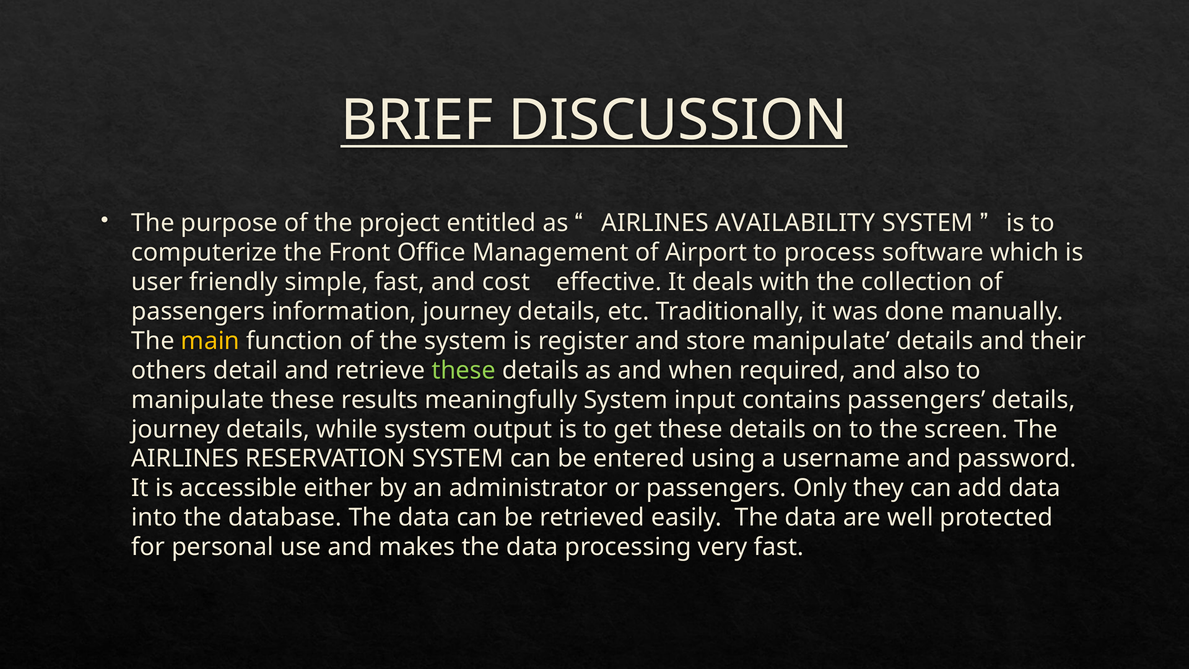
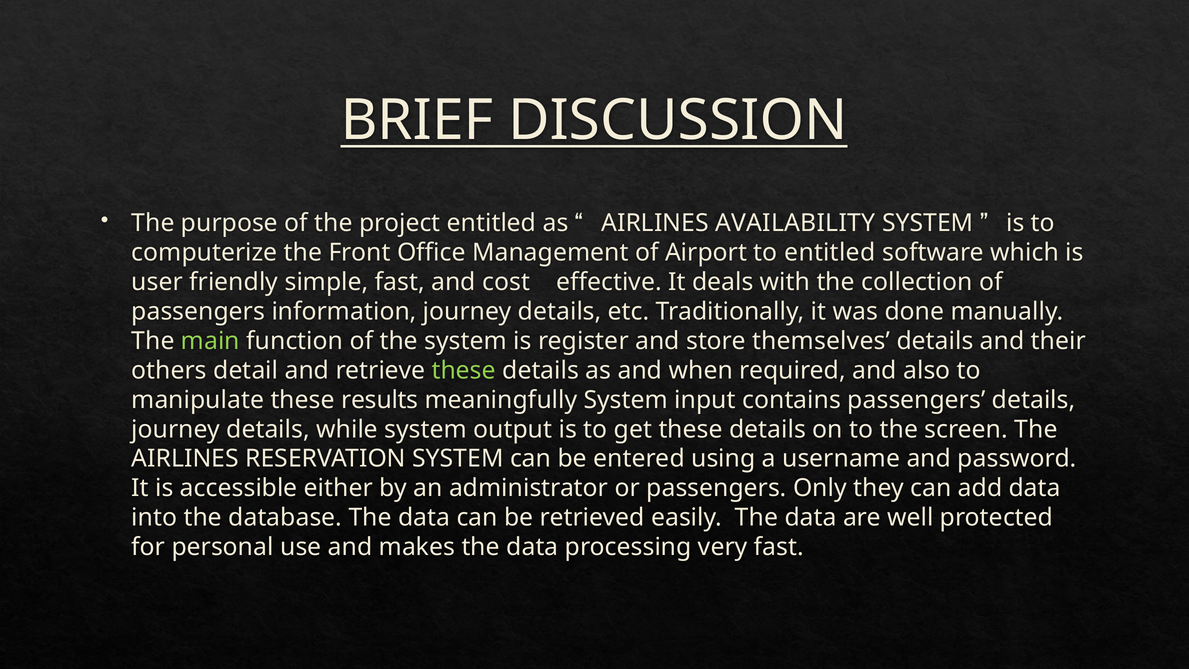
to process: process -> entitled
main colour: yellow -> light green
store manipulate: manipulate -> themselves
